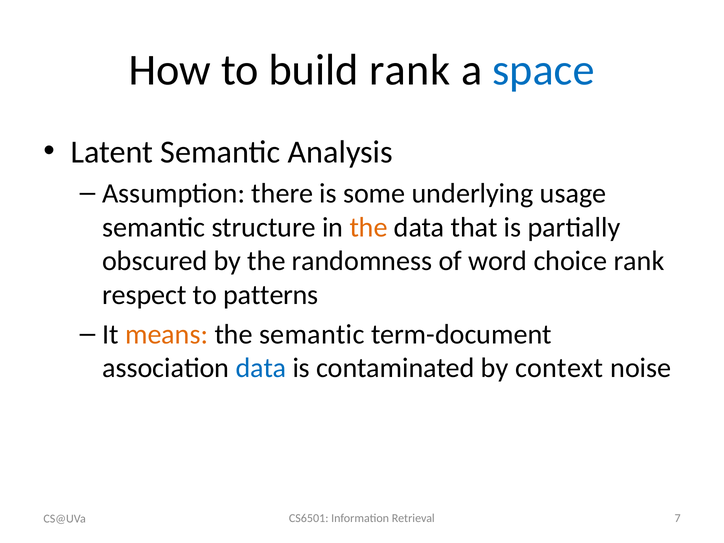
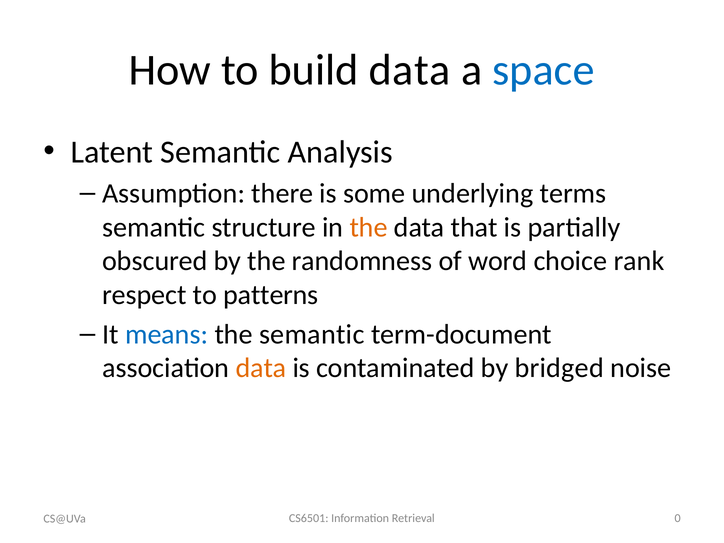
build rank: rank -> data
usage: usage -> terms
means colour: orange -> blue
data at (261, 368) colour: blue -> orange
context: context -> bridged
7: 7 -> 0
